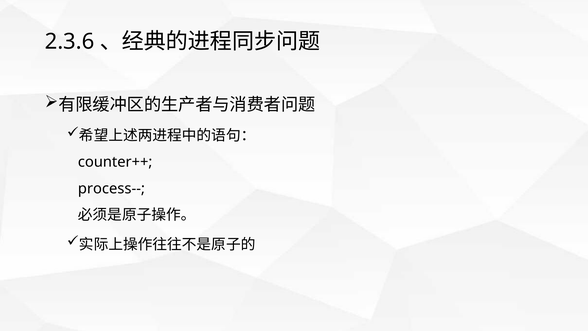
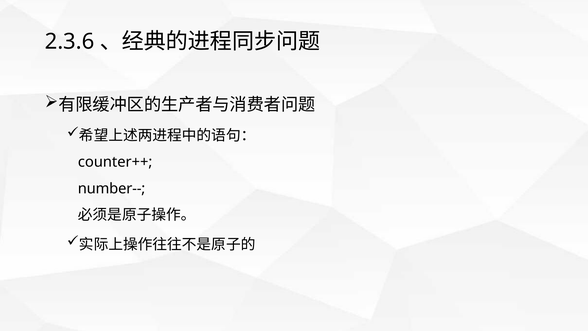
process--: process-- -> number--
